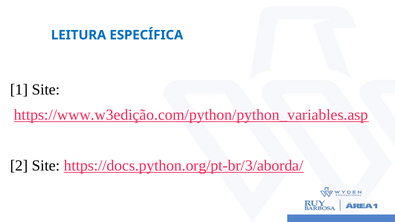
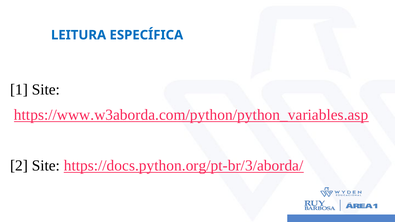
https://www.w3edição.com/python/python_variables.asp: https://www.w3edição.com/python/python_variables.asp -> https://www.w3aborda.com/python/python_variables.asp
